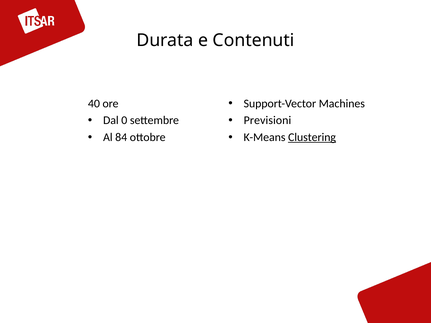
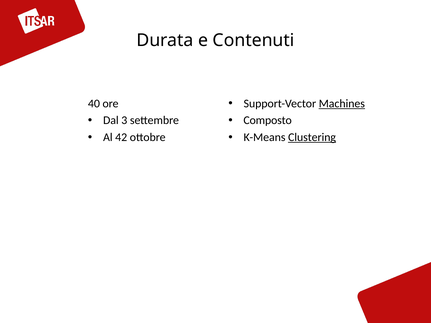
Machines underline: none -> present
0: 0 -> 3
Previsioni: Previsioni -> Composto
84: 84 -> 42
